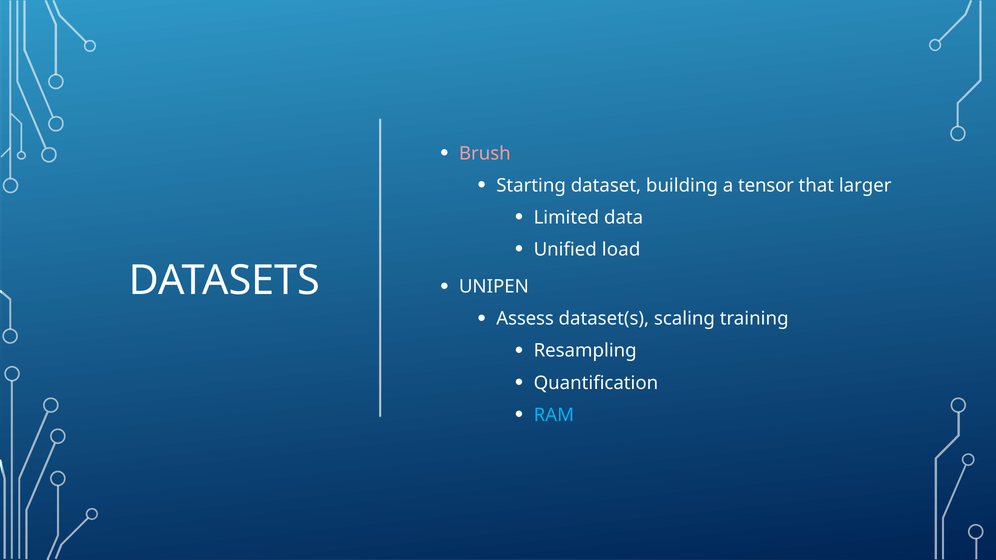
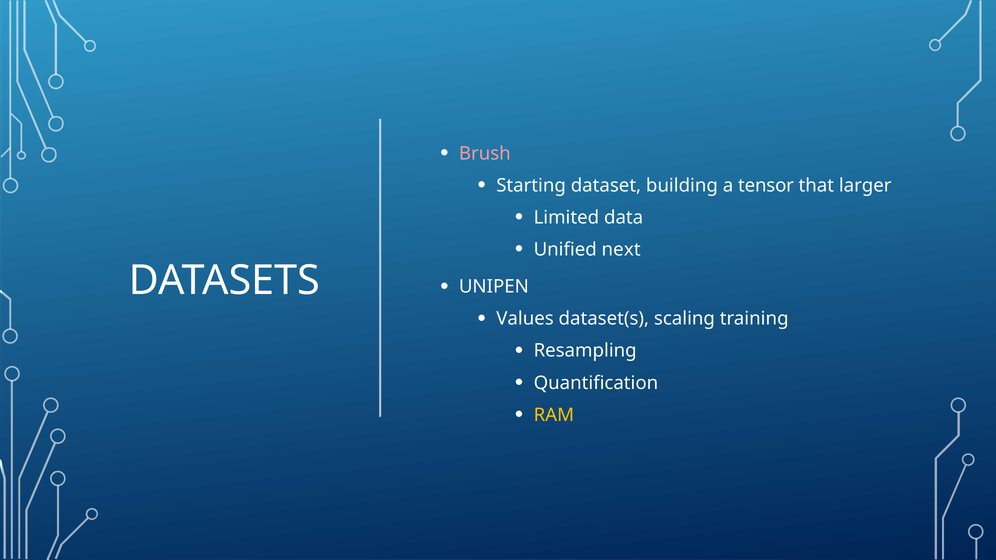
load: load -> next
Assess: Assess -> Values
RAM colour: light blue -> yellow
